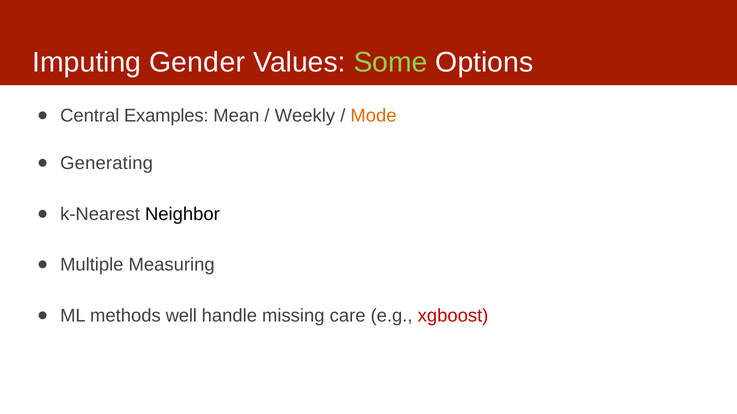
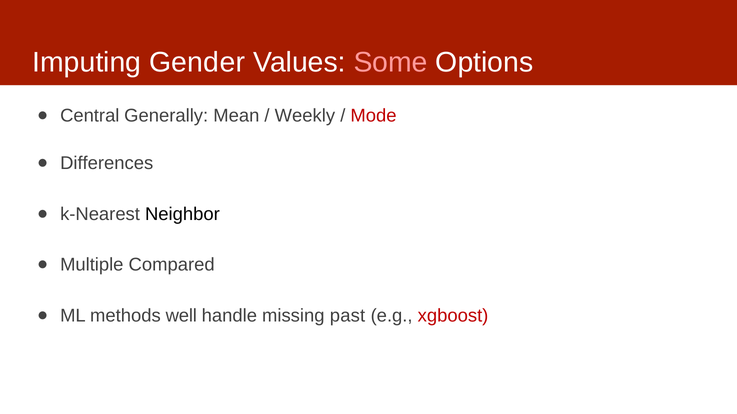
Some colour: light green -> pink
Examples: Examples -> Generally
Mode colour: orange -> red
Generating: Generating -> Differences
Measuring: Measuring -> Compared
care: care -> past
